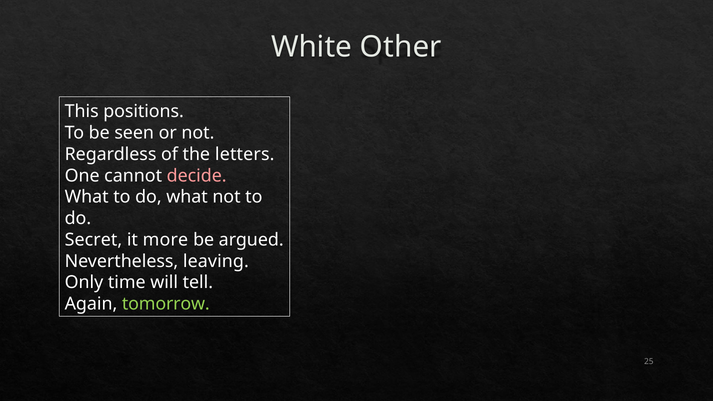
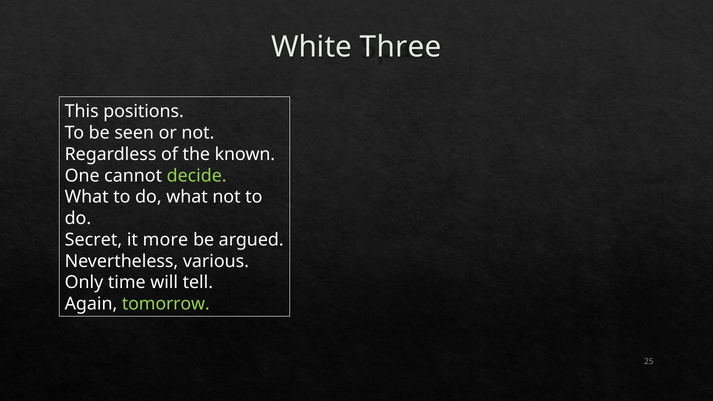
Other: Other -> Three
letters: letters -> known
decide colour: pink -> light green
leaving: leaving -> various
